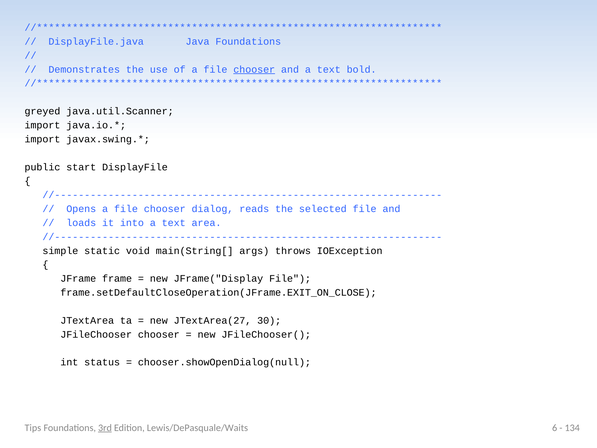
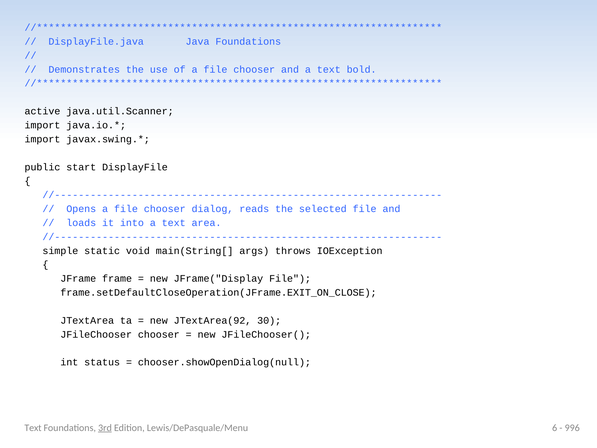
chooser at (254, 69) underline: present -> none
greyed: greyed -> active
JTextArea(27: JTextArea(27 -> JTextArea(92
Tips at (33, 427): Tips -> Text
Lewis/DePasquale/Waits: Lewis/DePasquale/Waits -> Lewis/DePasquale/Menu
134: 134 -> 996
